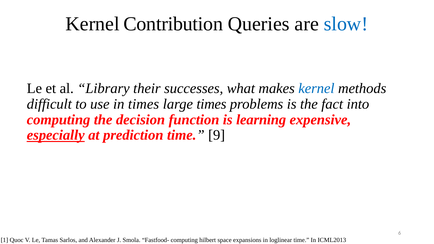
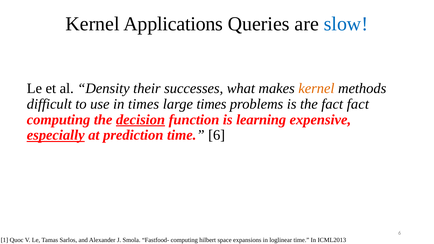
Contribution: Contribution -> Applications
Library: Library -> Density
kernel at (316, 88) colour: blue -> orange
fact into: into -> fact
decision underline: none -> present
time 9: 9 -> 6
